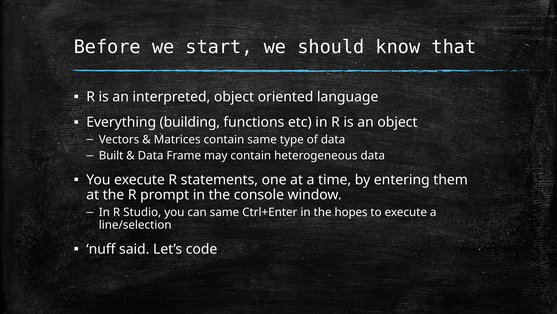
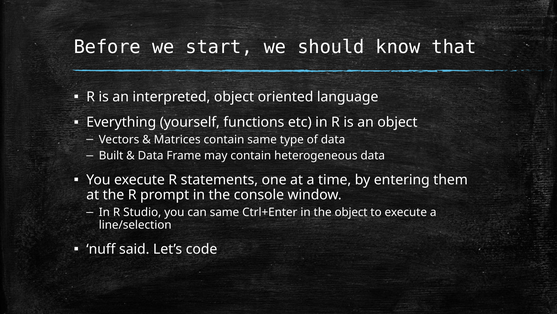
building: building -> yourself
the hopes: hopes -> object
